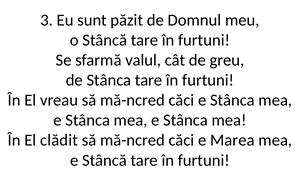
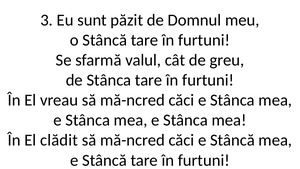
căci e Marea: Marea -> Stâncă
